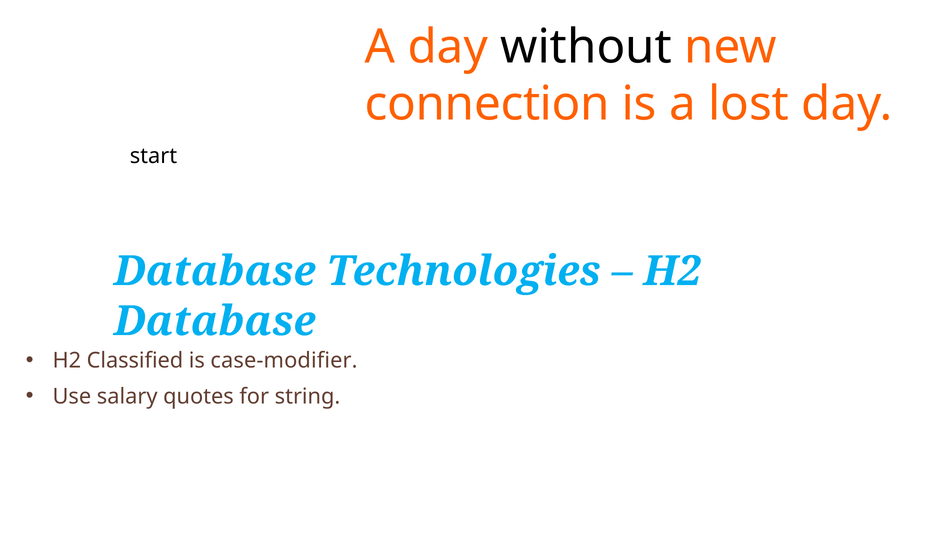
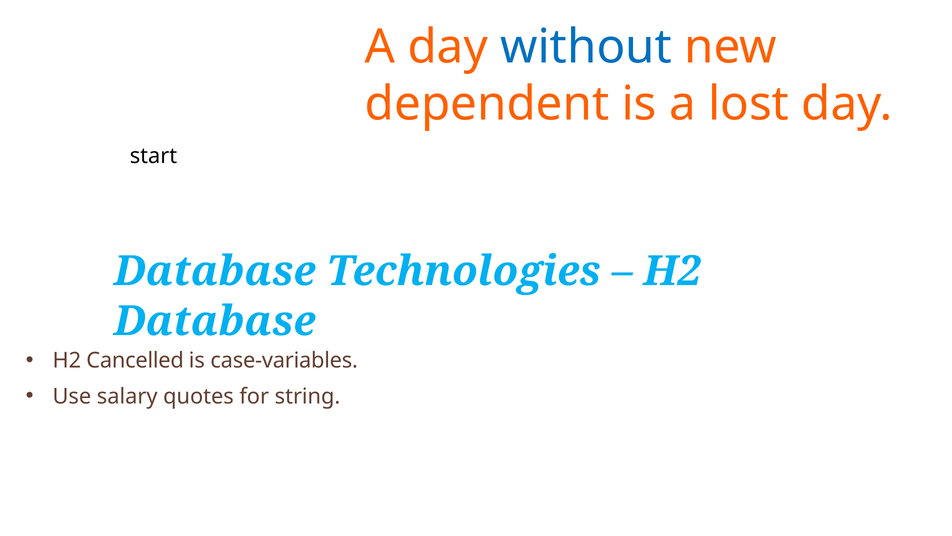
without colour: black -> blue
connection: connection -> dependent
Classified: Classified -> Cancelled
case-modifier: case-modifier -> case-variables
